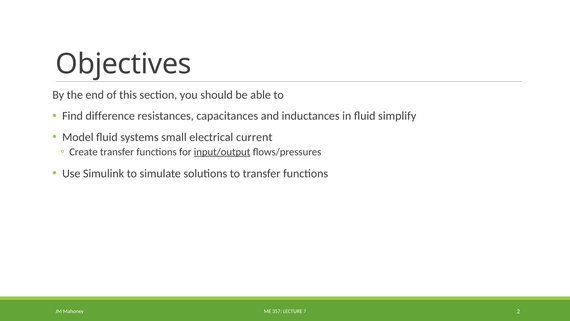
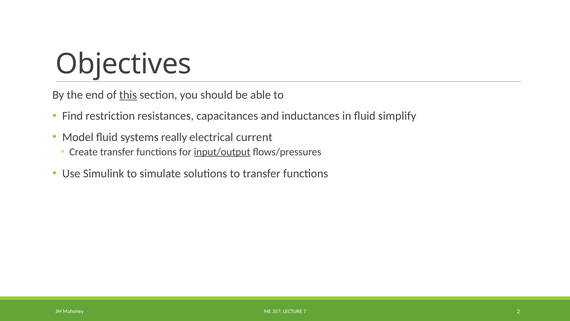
this underline: none -> present
difference: difference -> restriction
small: small -> really
